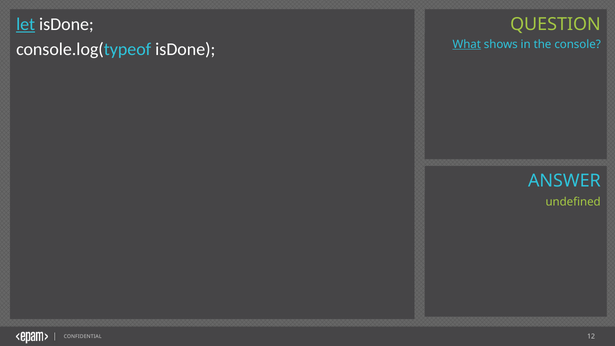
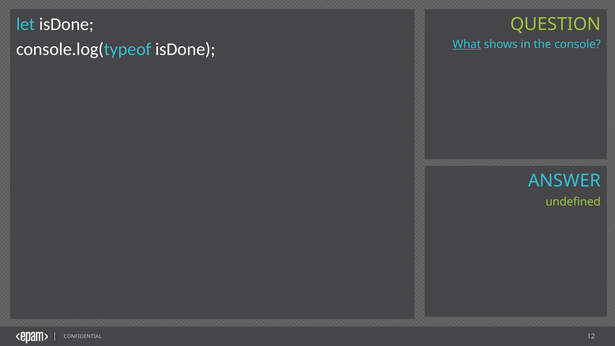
let underline: present -> none
